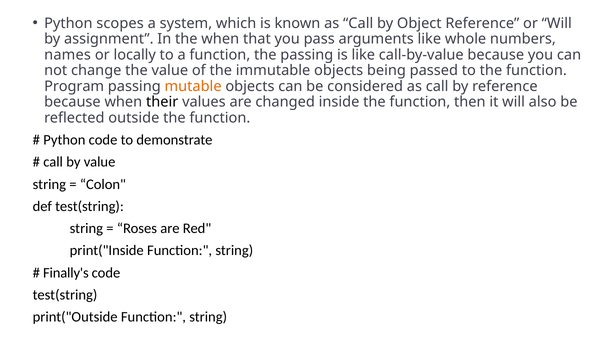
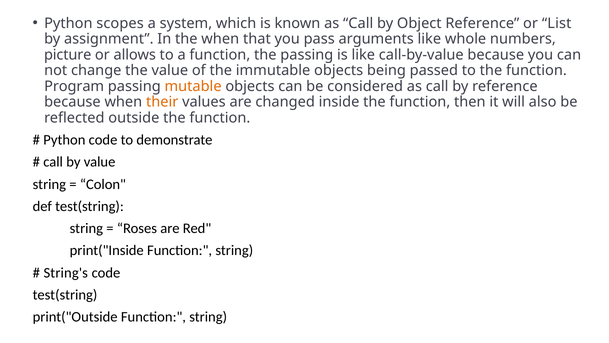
or Will: Will -> List
names: names -> picture
locally: locally -> allows
their colour: black -> orange
Finally's: Finally's -> String's
